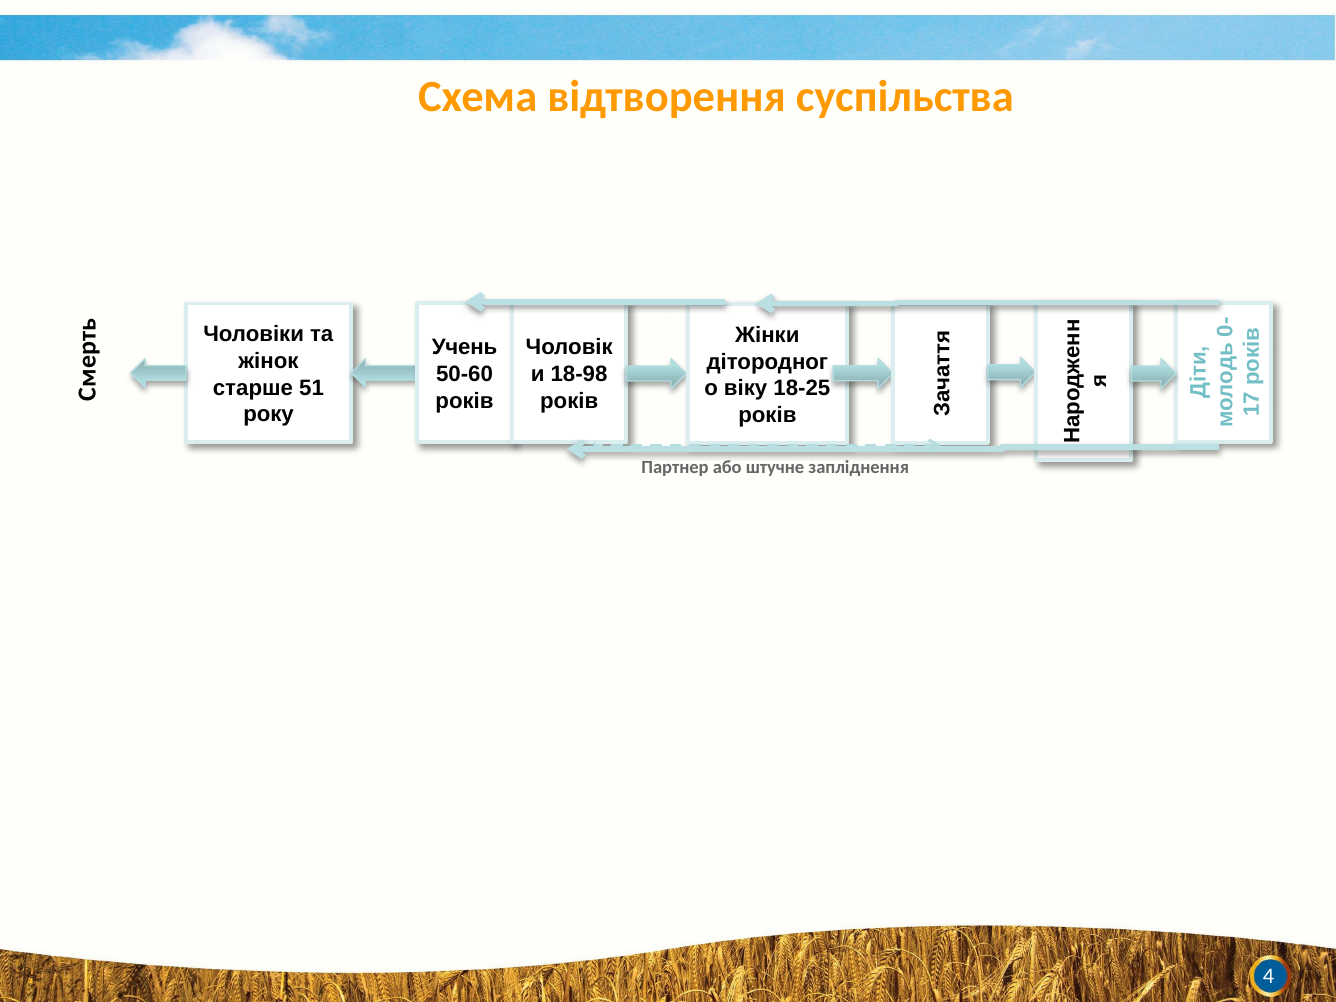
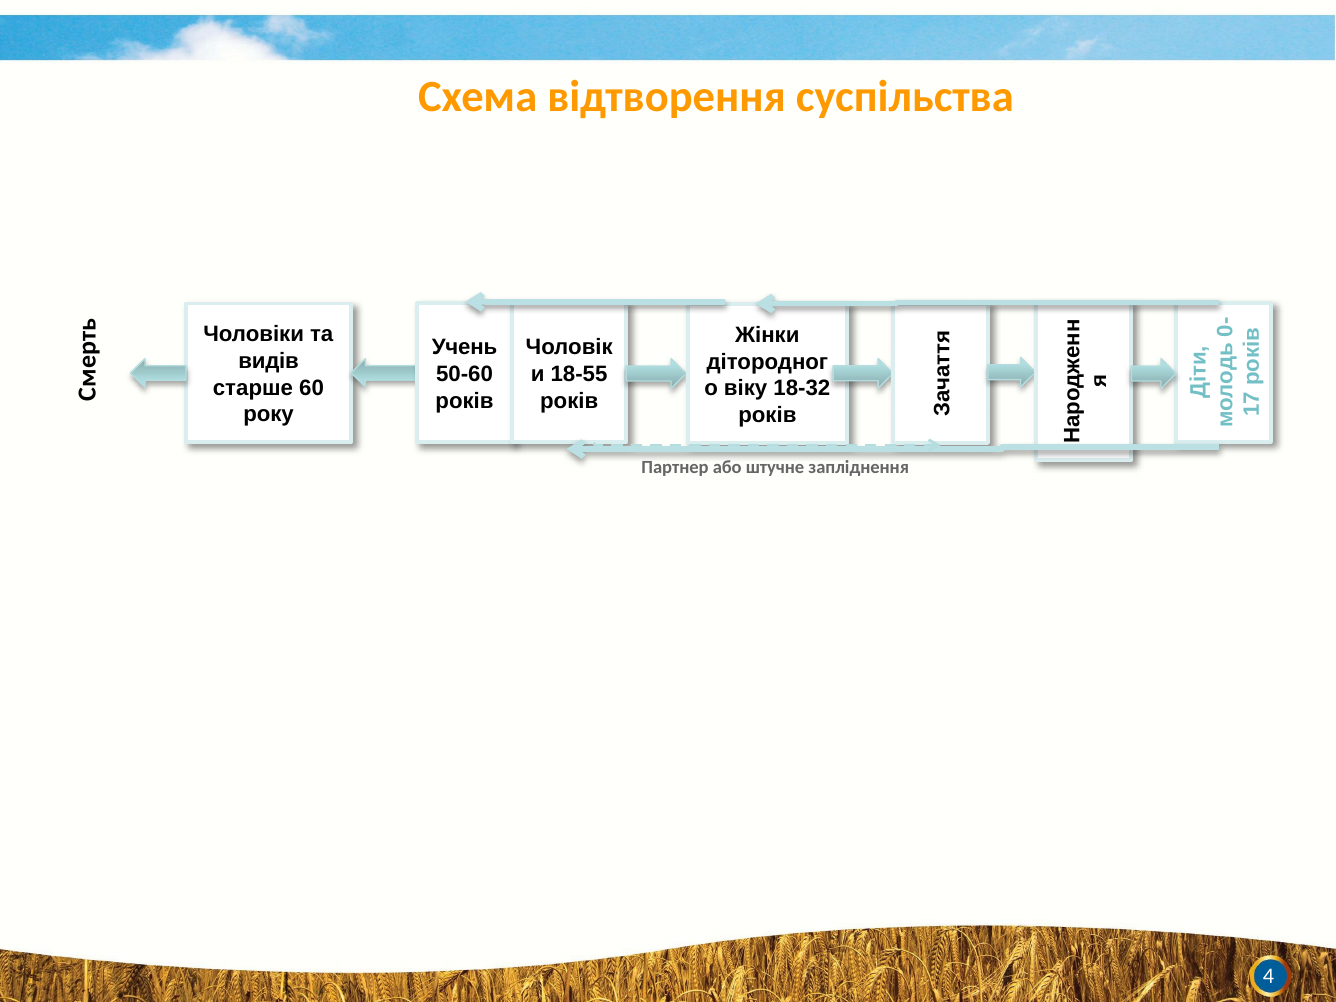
жінок: жінок -> видів
18-98: 18-98 -> 18-55
51: 51 -> 60
18-25: 18-25 -> 18-32
